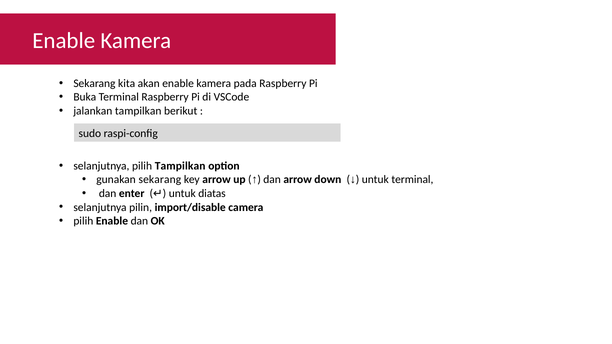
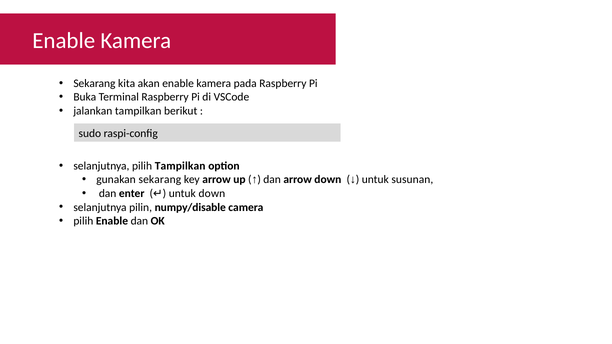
untuk terminal: terminal -> susunan
untuk diatas: diatas -> down
import/disable: import/disable -> numpy/disable
